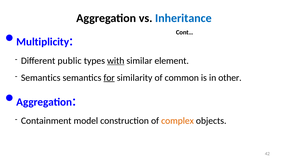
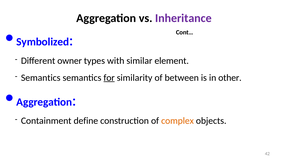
Inheritance colour: blue -> purple
Multiplicity: Multiplicity -> Symbolized
public: public -> owner
with underline: present -> none
common: common -> between
model: model -> define
